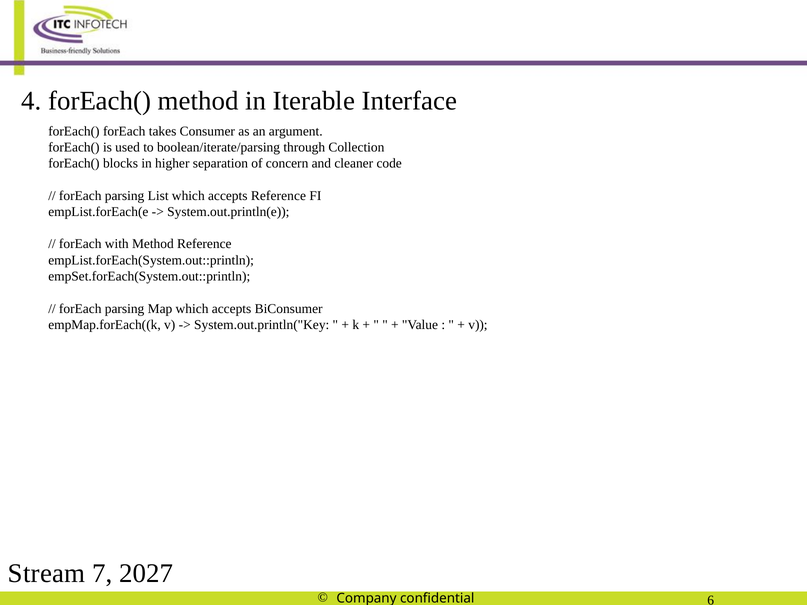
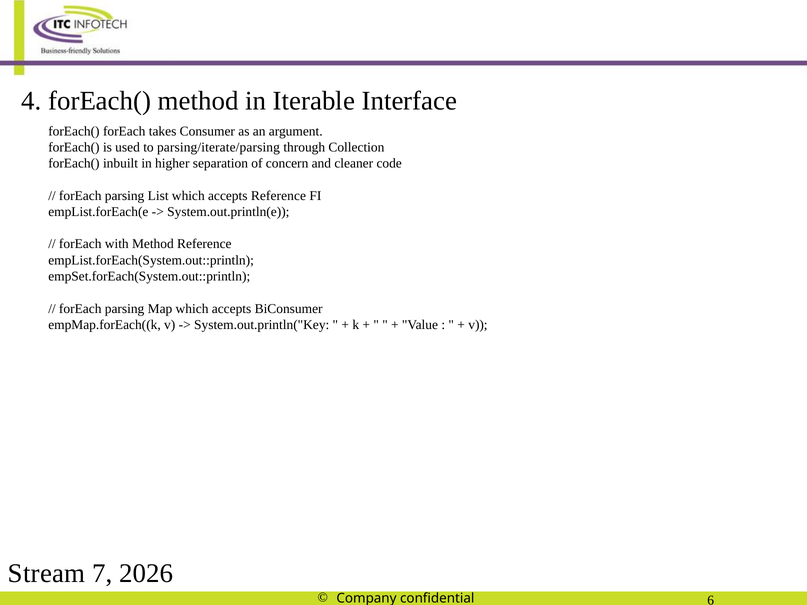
boolean/iterate/parsing: boolean/iterate/parsing -> parsing/iterate/parsing
blocks: blocks -> inbuilt
2027: 2027 -> 2026
